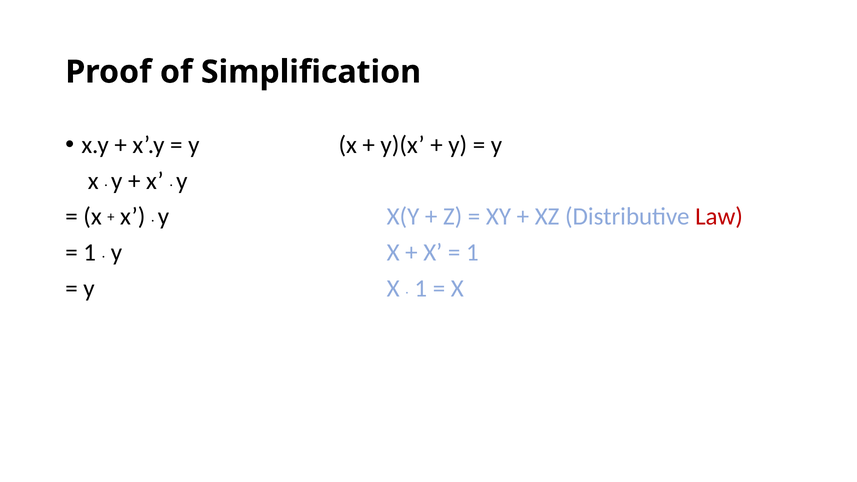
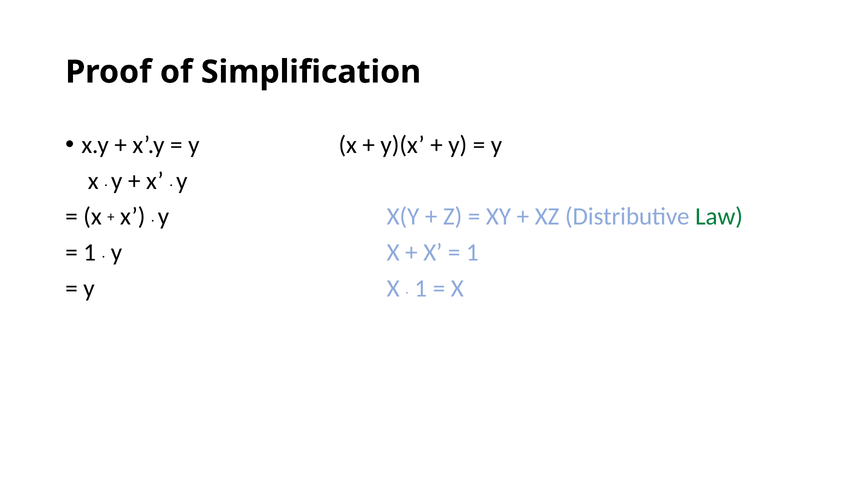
Law colour: red -> green
